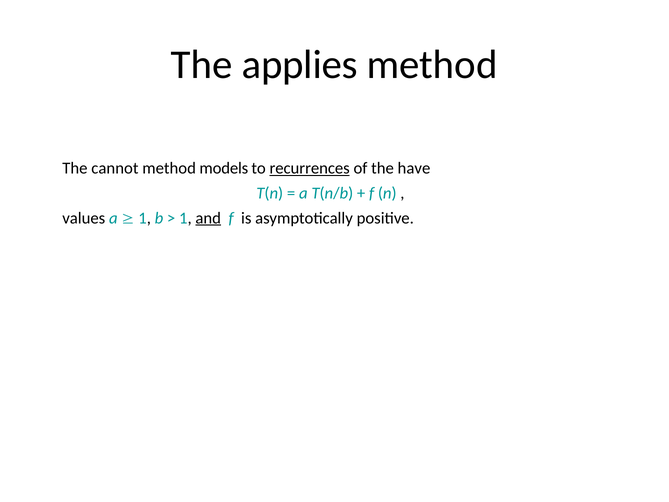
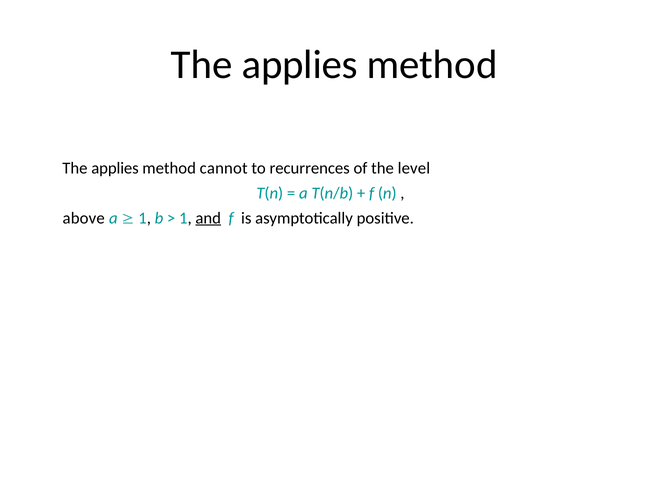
cannot at (115, 168): cannot -> applies
models: models -> cannot
recurrences underline: present -> none
have: have -> level
values: values -> above
